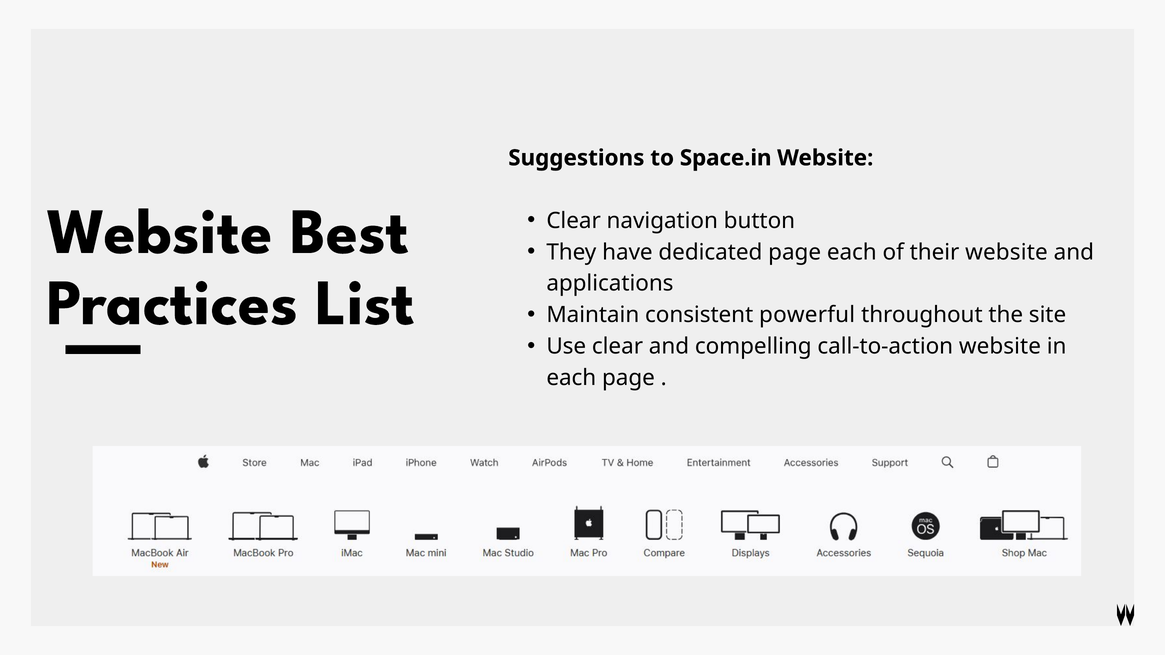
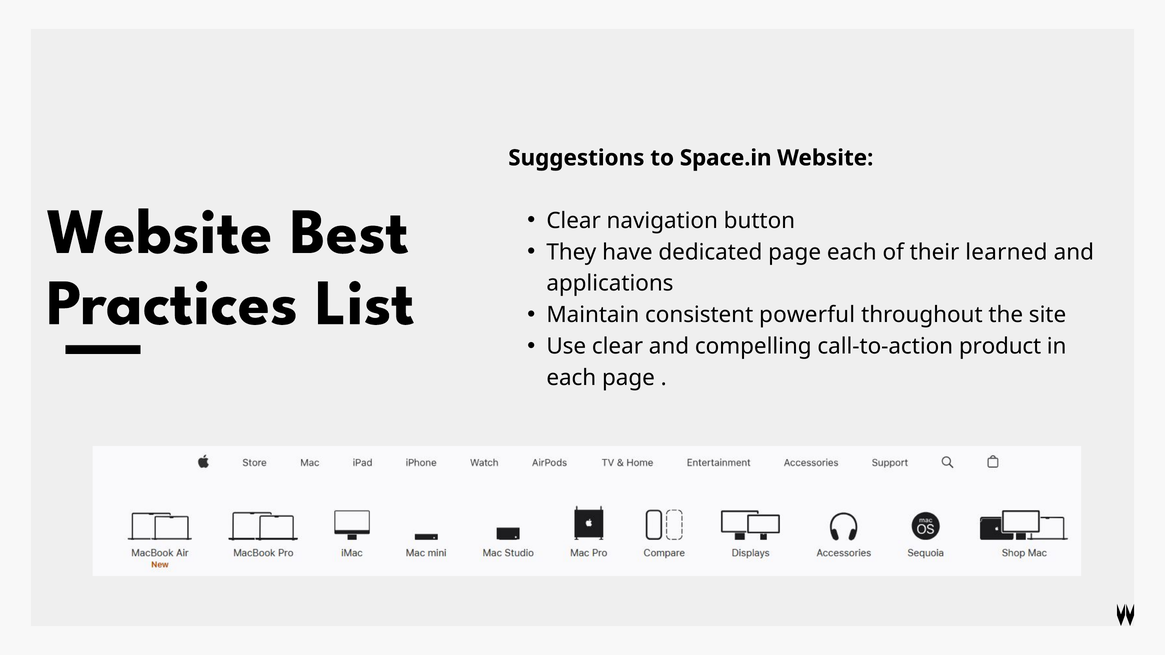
their website: website -> learned
call-to-action website: website -> product
